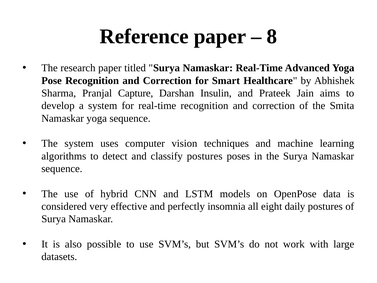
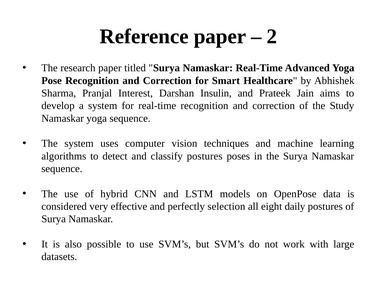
8: 8 -> 2
Capture: Capture -> Interest
Smita: Smita -> Study
insomnia: insomnia -> selection
